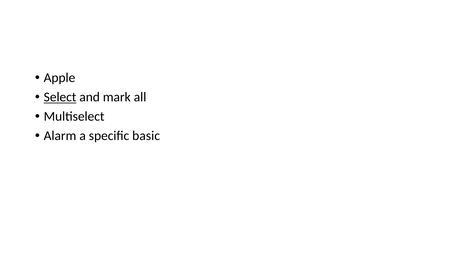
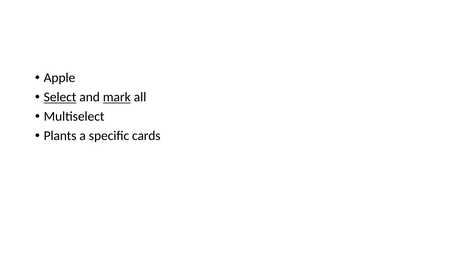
mark underline: none -> present
Alarm: Alarm -> Plants
basic: basic -> cards
